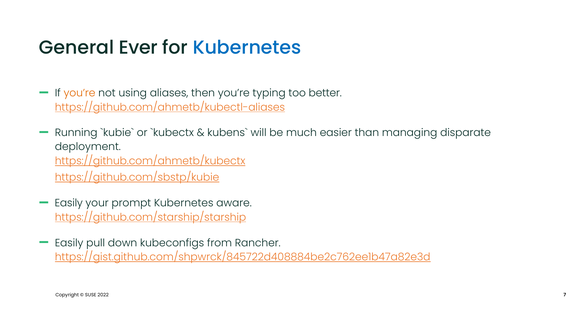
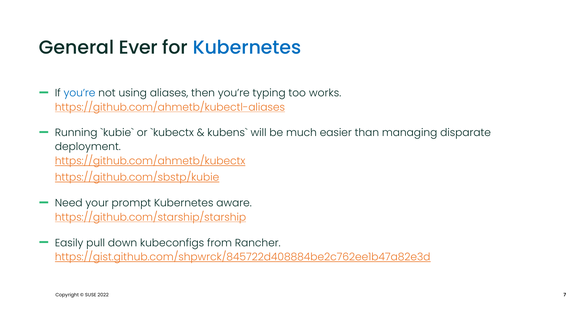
you’re at (80, 93) colour: orange -> blue
better: better -> works
Easily at (69, 203): Easily -> Need
